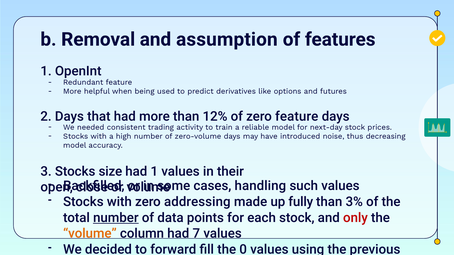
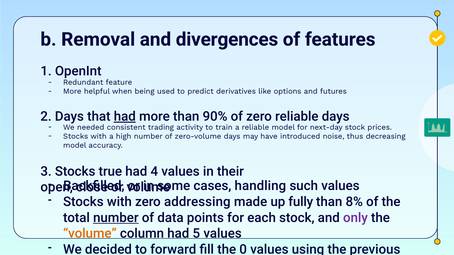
assumption: assumption -> divergences
had at (125, 117) underline: none -> present
12%: 12% -> 90%
zero feature: feature -> reliable
size: size -> true
had 1: 1 -> 4
3%: 3% -> 8%
only colour: red -> purple
7: 7 -> 5
